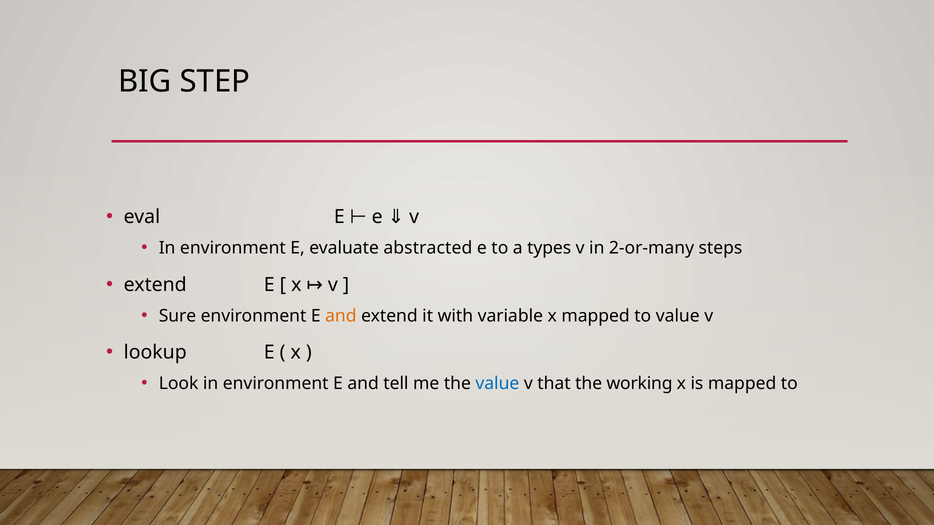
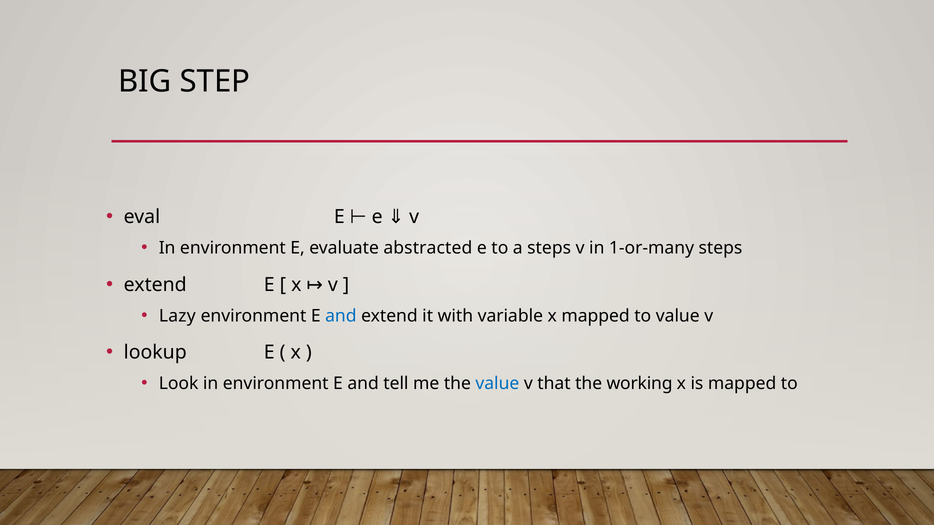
a types: types -> steps
2-or-many: 2-or-many -> 1-or-many
Sure: Sure -> Lazy
and at (341, 316) colour: orange -> blue
